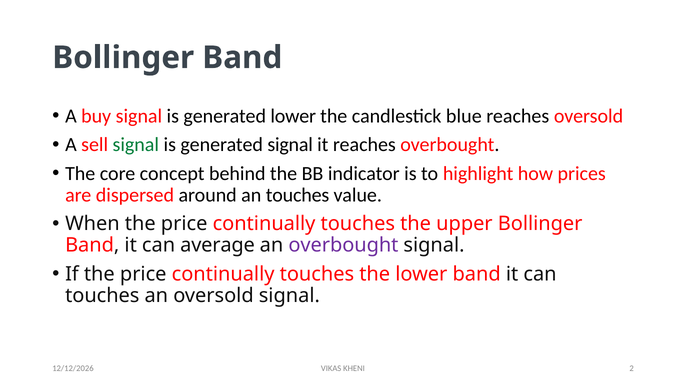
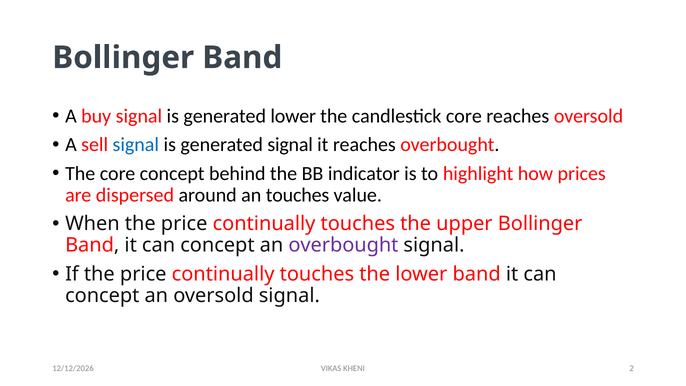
candlestick blue: blue -> core
signal at (136, 145) colour: green -> blue
average at (218, 245): average -> concept
touches at (102, 296): touches -> concept
